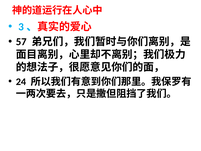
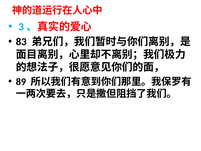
57: 57 -> 83
24: 24 -> 89
